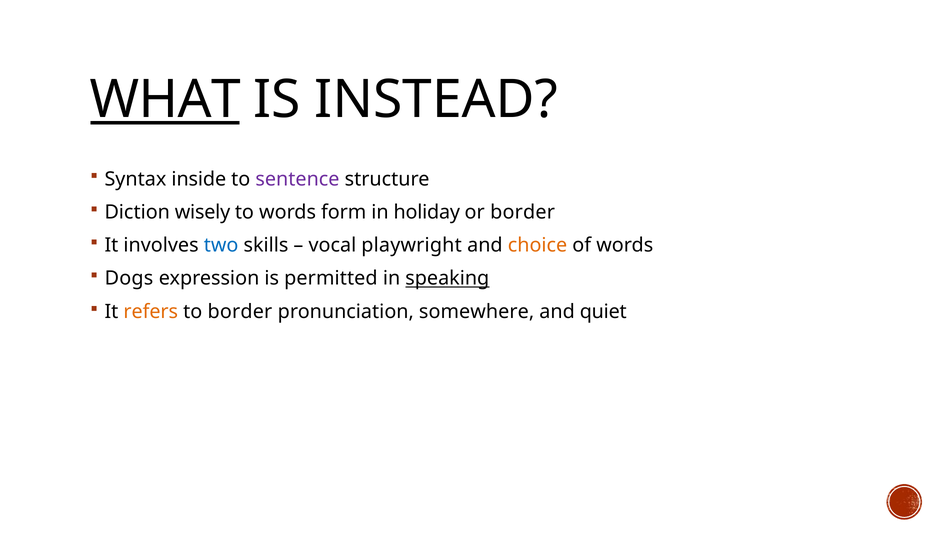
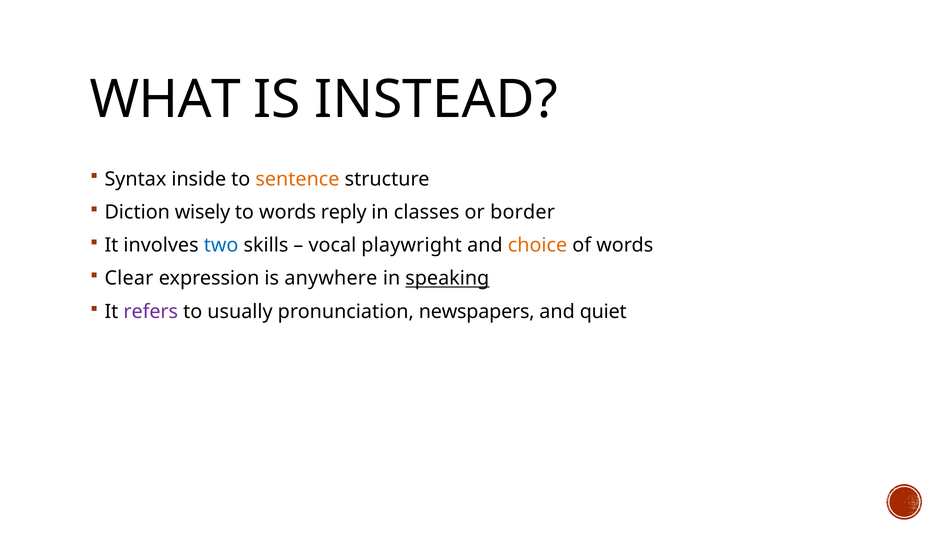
WHAT underline: present -> none
sentence colour: purple -> orange
form: form -> reply
holiday: holiday -> classes
Dogs: Dogs -> Clear
permitted: permitted -> anywhere
refers colour: orange -> purple
to border: border -> usually
somewhere: somewhere -> newspapers
